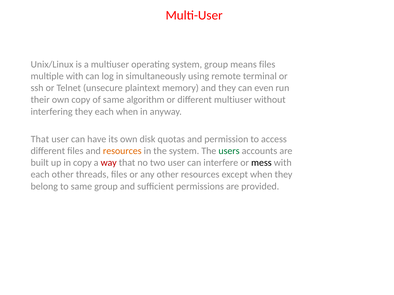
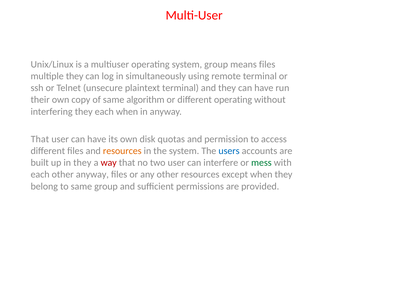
multiple with: with -> they
plaintext memory: memory -> terminal
they can even: even -> have
different multiuser: multiuser -> operating
users colour: green -> blue
in copy: copy -> they
mess colour: black -> green
other threads: threads -> anyway
